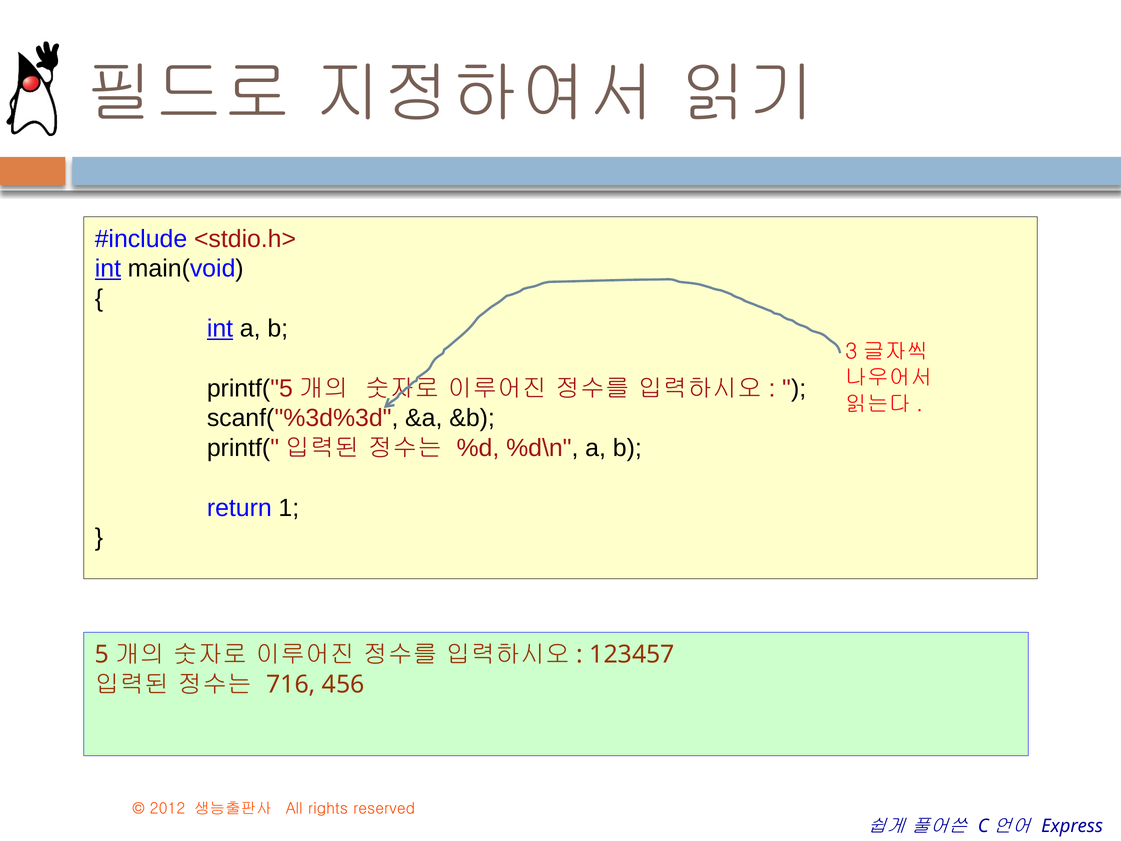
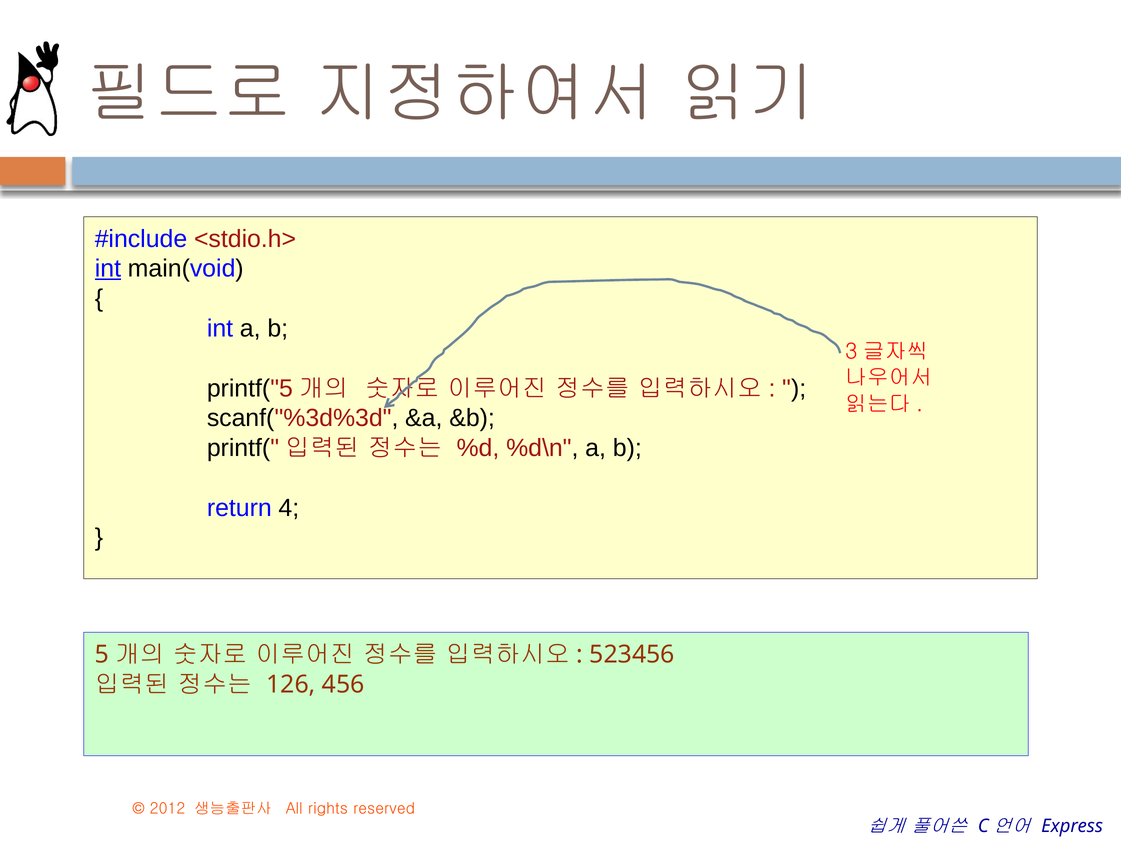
int at (220, 328) underline: present -> none
1: 1 -> 4
123457: 123457 -> 523456
716: 716 -> 126
